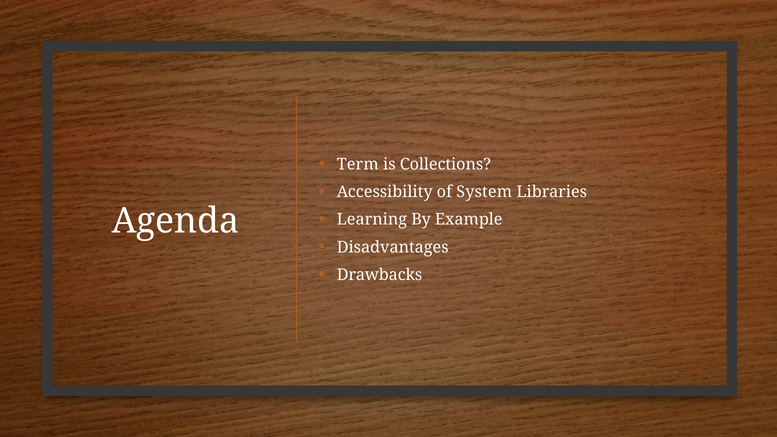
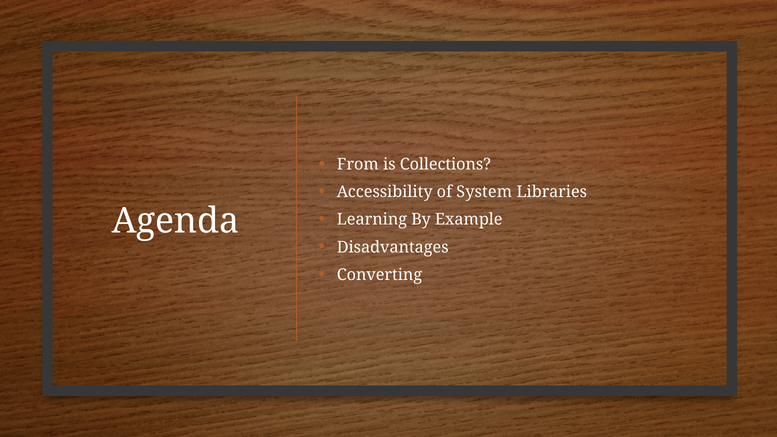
Term: Term -> From
Drawbacks: Drawbacks -> Converting
